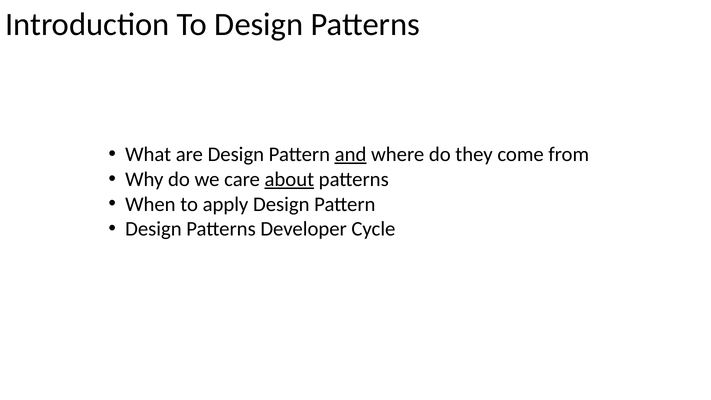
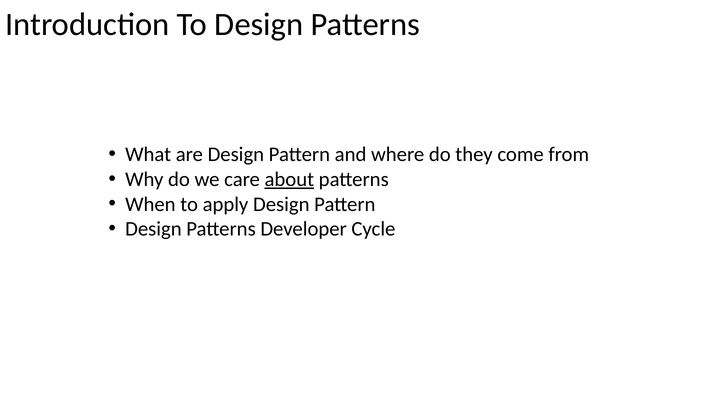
and underline: present -> none
